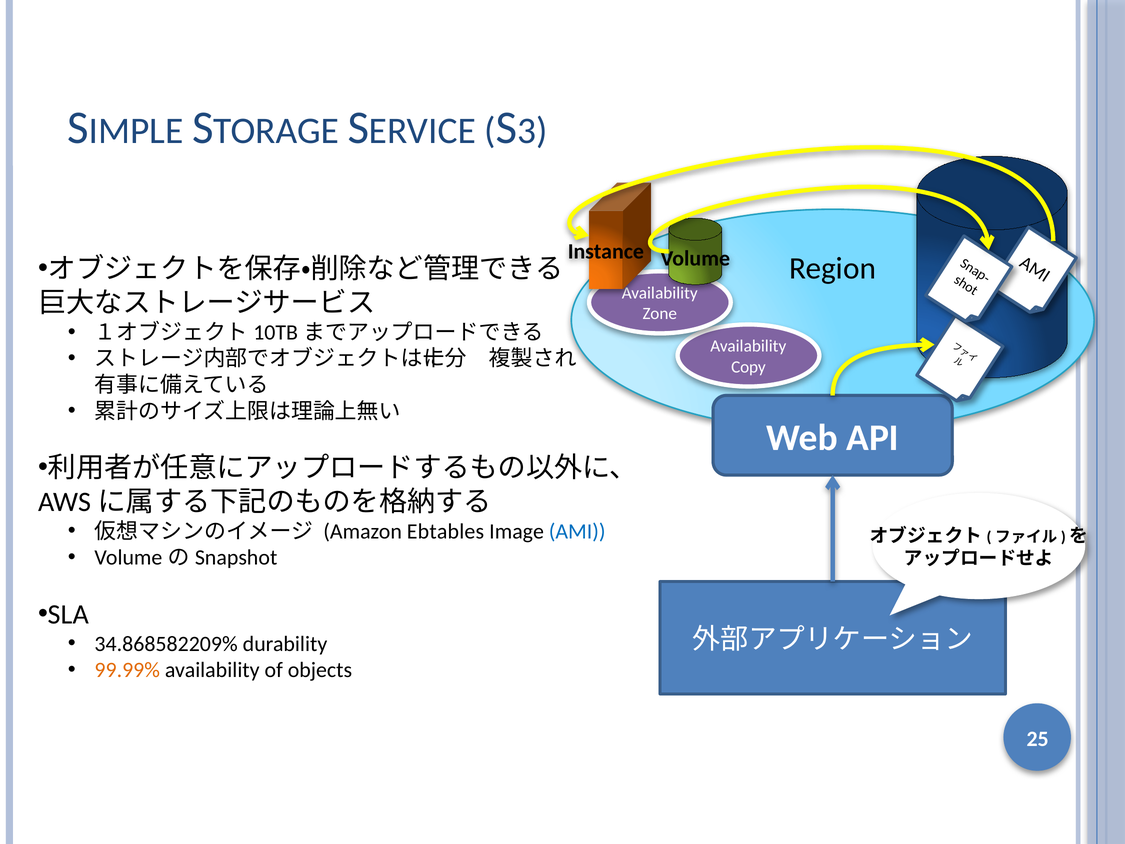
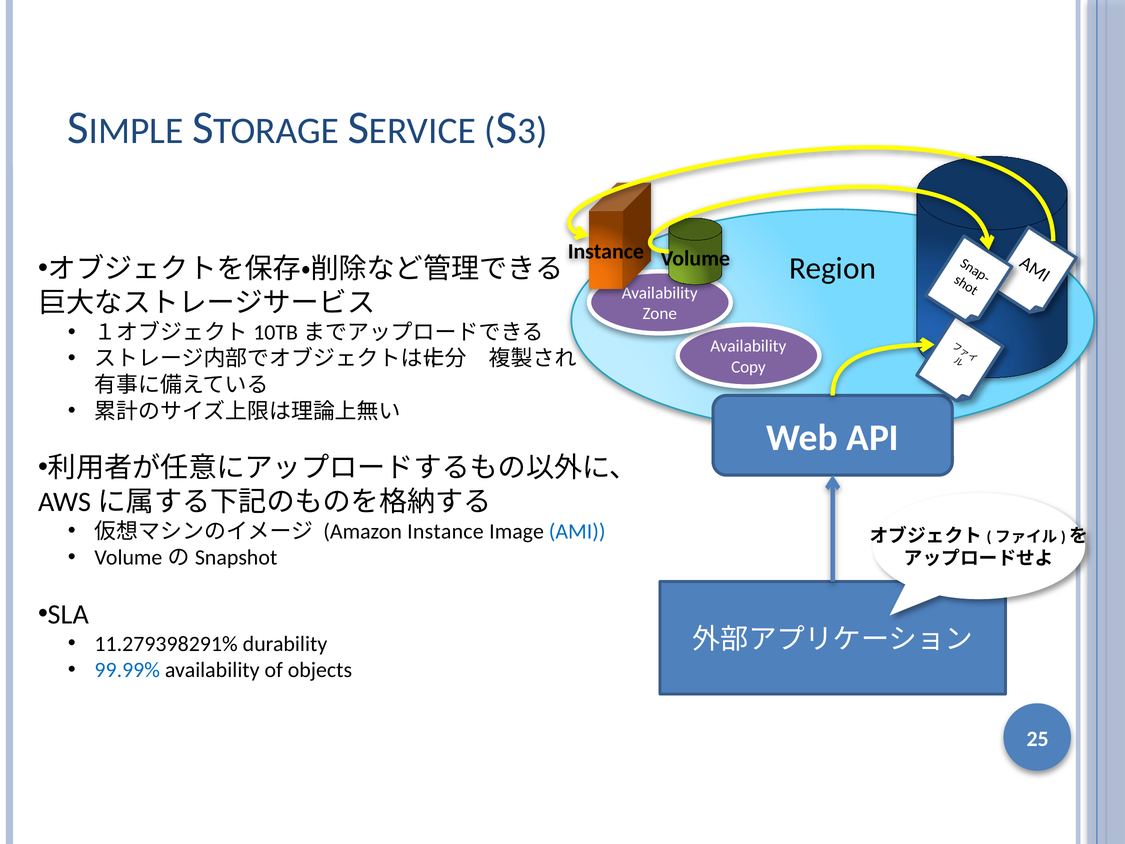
Amazon Ebtables: Ebtables -> Instance
34.868582209%: 34.868582209% -> 11.279398291%
99.99% colour: orange -> blue
